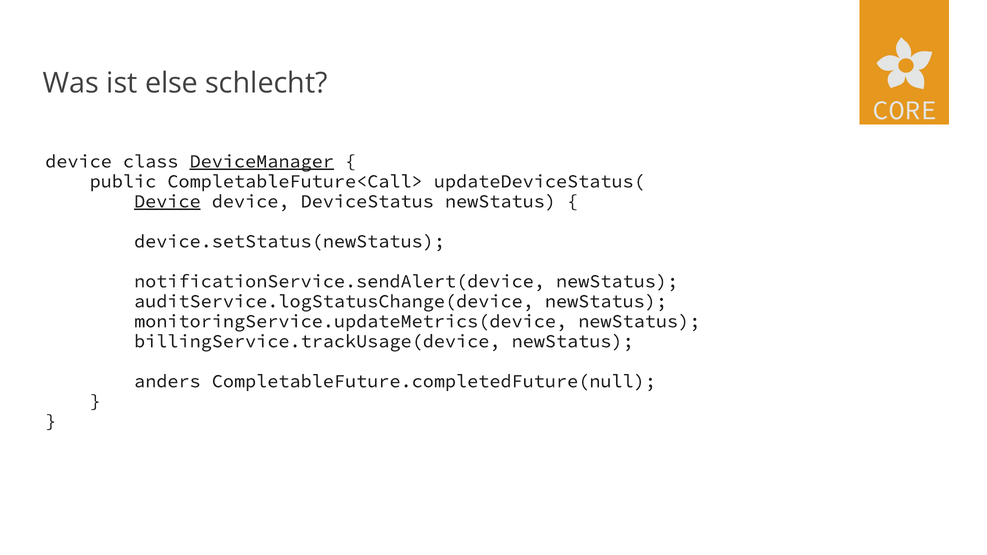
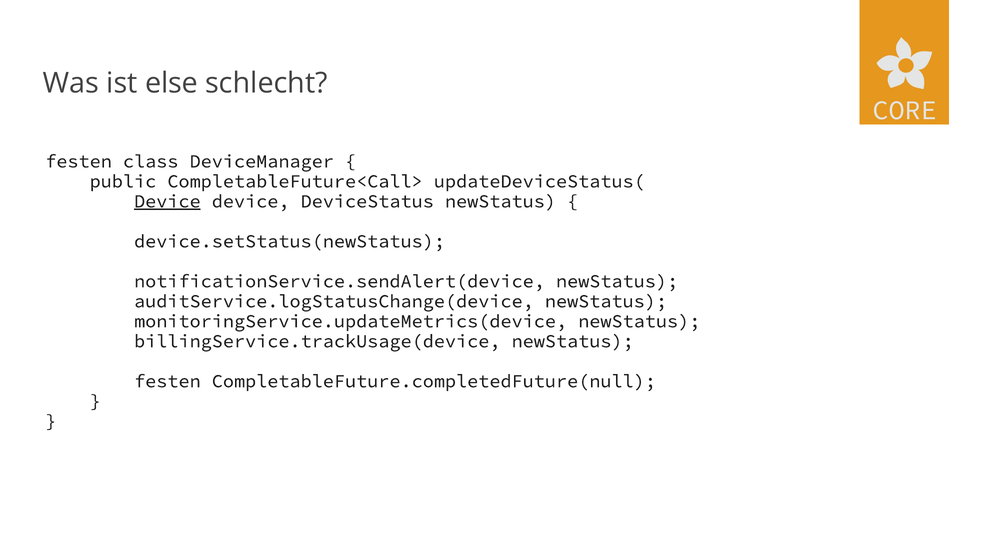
device at (79, 161): device -> festen
DeviceManager underline: present -> none
anders at (167, 381): anders -> festen
